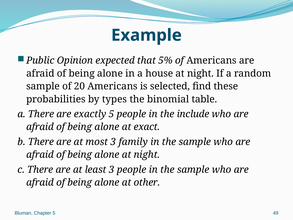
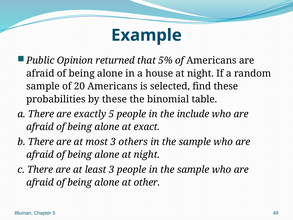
expected: expected -> returned
by types: types -> these
family: family -> others
